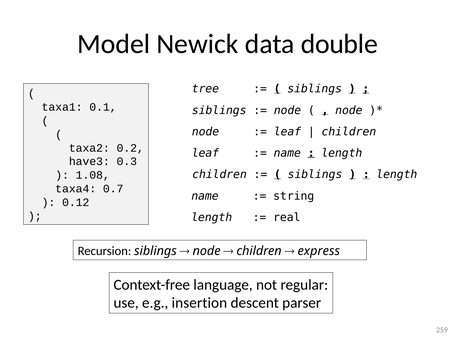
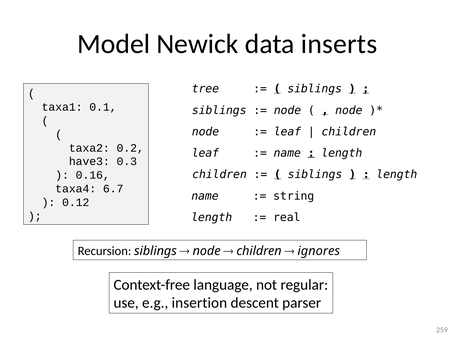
double: double -> inserts
1.08: 1.08 -> 0.16
0.7: 0.7 -> 6.7
express: express -> ignores
